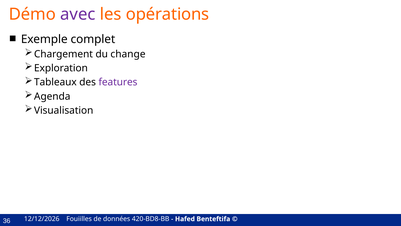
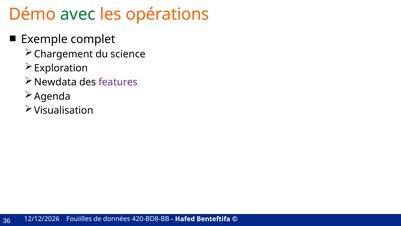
avec colour: purple -> green
change: change -> science
Tableaux: Tableaux -> Newdata
